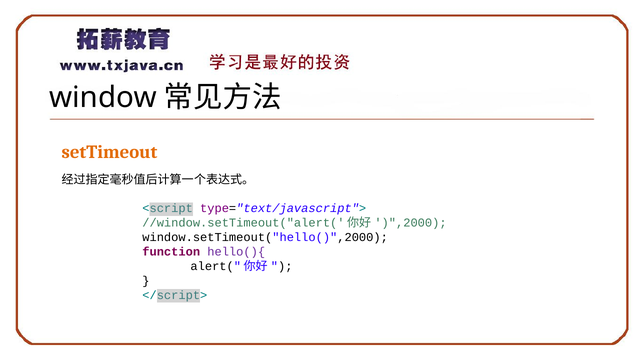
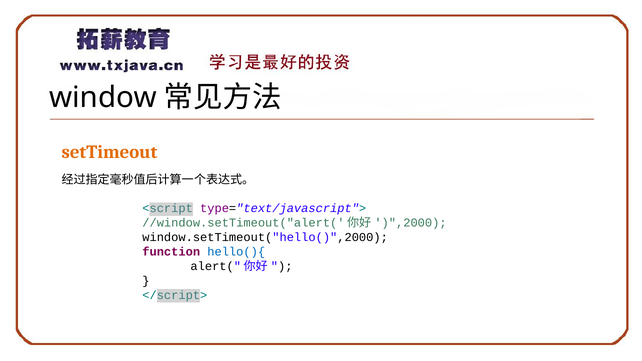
hello(){ colour: purple -> blue
